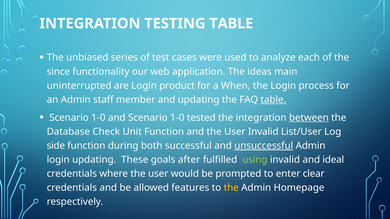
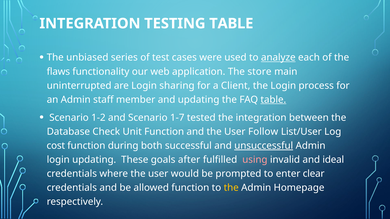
analyze underline: none -> present
since: since -> flaws
ideas: ideas -> store
product: product -> sharing
When: When -> Client
1-0 at (98, 118): 1-0 -> 1-2
and Scenario 1-0: 1-0 -> 1-7
between underline: present -> none
User Invalid: Invalid -> Follow
side: side -> cost
using colour: light green -> pink
allowed features: features -> function
